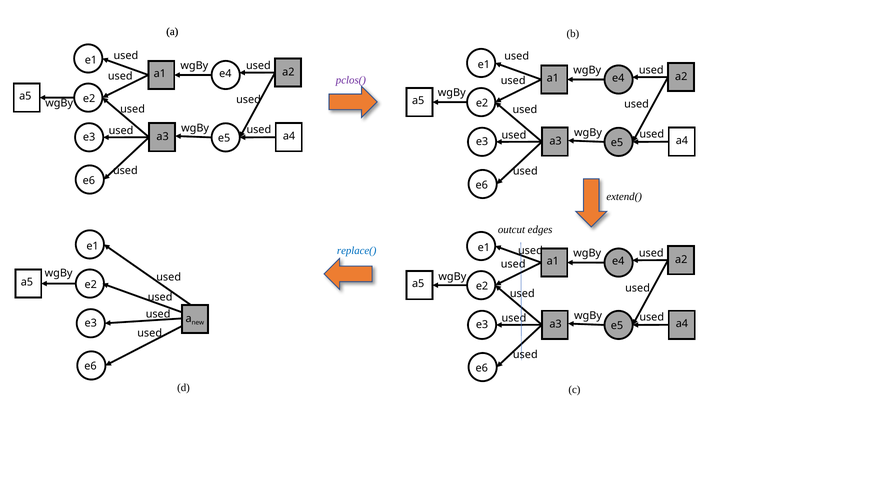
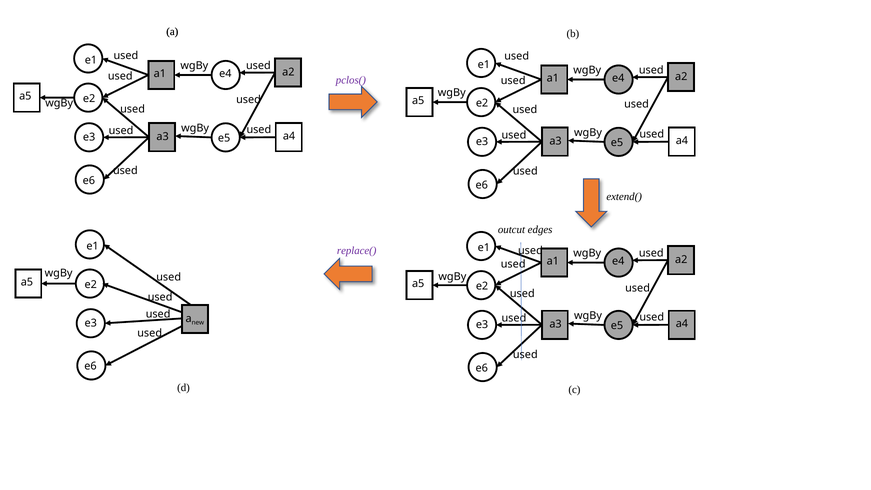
replace( colour: blue -> purple
